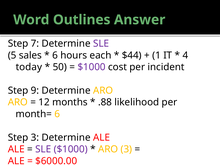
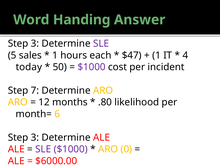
Outlines: Outlines -> Handing
7 at (35, 44): 7 -> 3
6 at (55, 55): 6 -> 1
$44: $44 -> $47
9: 9 -> 7
.88: .88 -> .80
ARO 3: 3 -> 0
